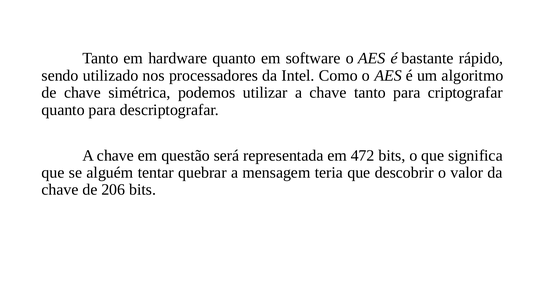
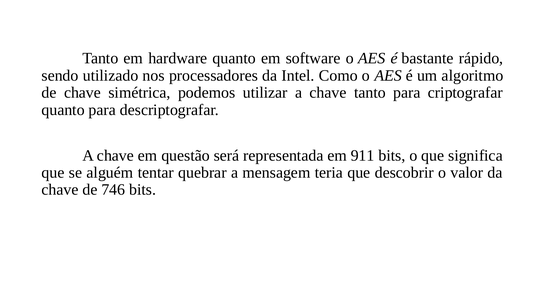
472: 472 -> 911
206: 206 -> 746
